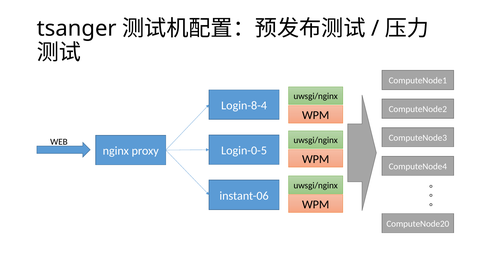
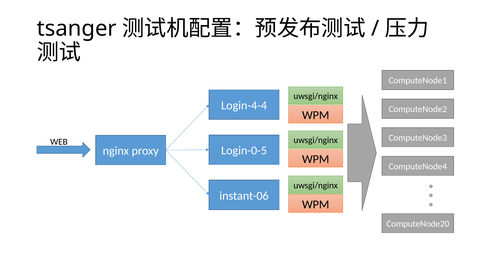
Login-8-4: Login-8-4 -> Login-4-4
